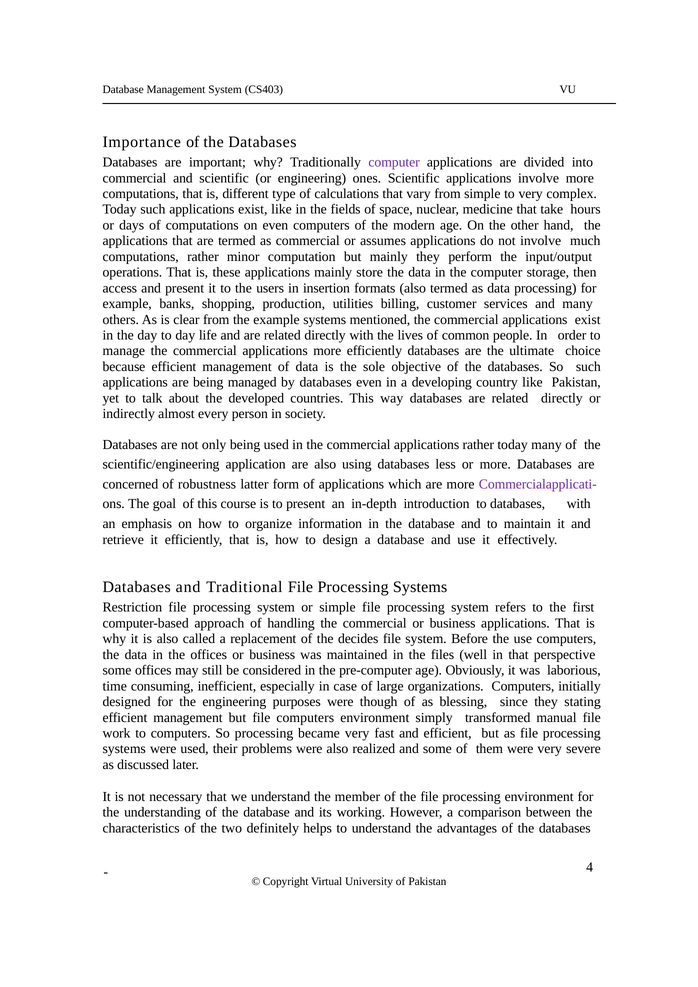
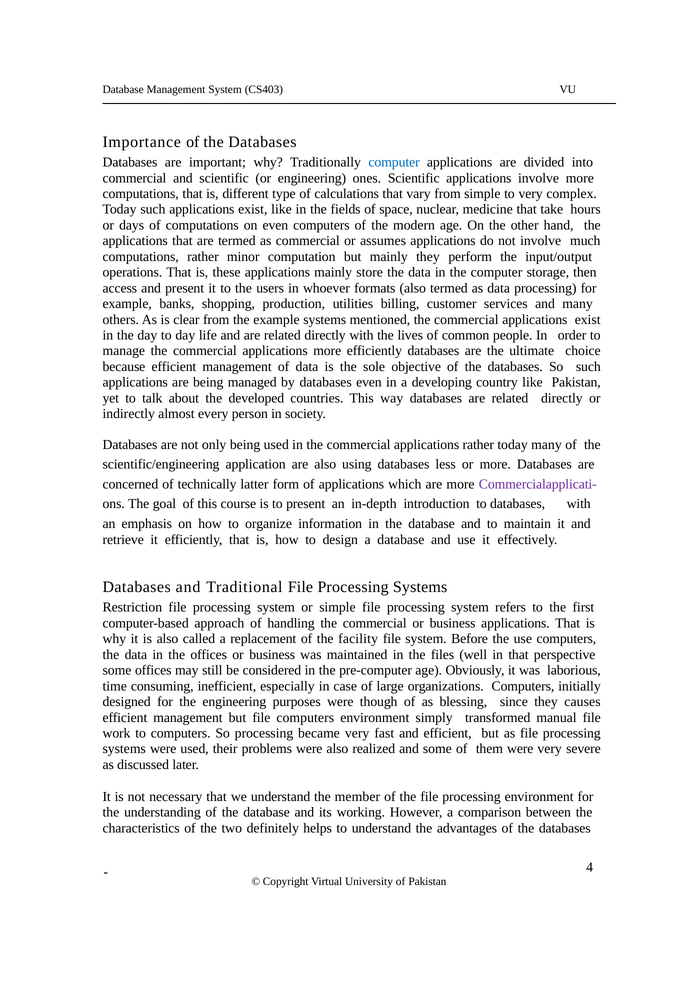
computer at (394, 162) colour: purple -> blue
insertion: insertion -> whoever
robustness: robustness -> technically
decides: decides -> facility
stating: stating -> causes
